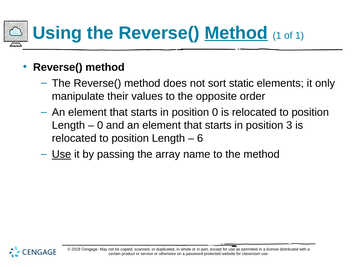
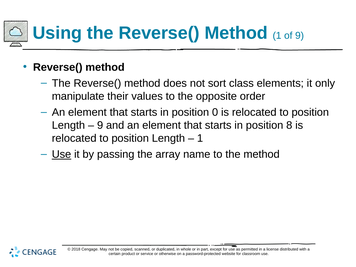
Method at (236, 33) underline: present -> none
of 1: 1 -> 9
static: static -> class
0 at (100, 125): 0 -> 9
3: 3 -> 8
6 at (200, 138): 6 -> 1
